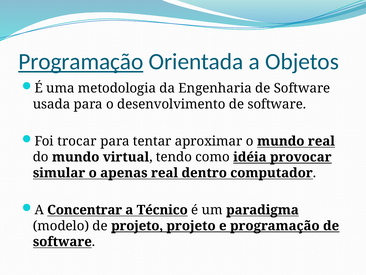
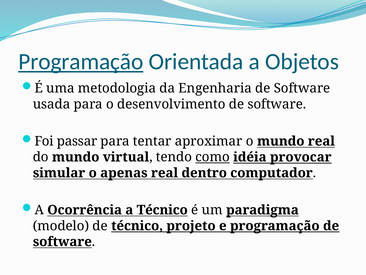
trocar: trocar -> passar
como underline: none -> present
Concentrar: Concentrar -> Ocorrência
de projeto: projeto -> técnico
